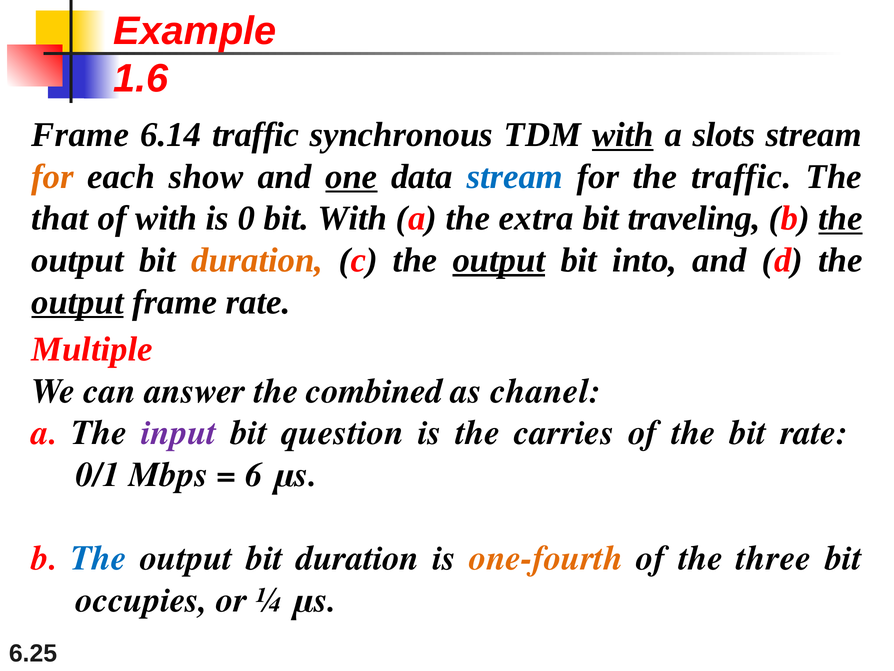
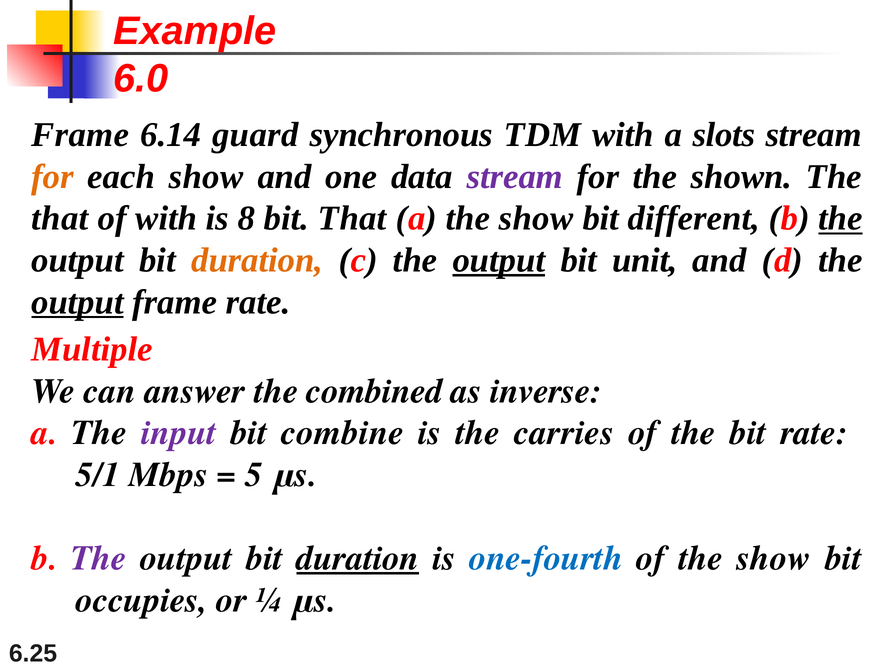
1.6: 1.6 -> 6.0
6.14 traffic: traffic -> guard
with at (623, 135) underline: present -> none
one underline: present -> none
stream at (515, 177) colour: blue -> purple
the traffic: traffic -> shown
0: 0 -> 8
bit With: With -> That
a the extra: extra -> show
traveling: traveling -> different
into: into -> unit
chanel: chanel -> inverse
question: question -> combine
0/1: 0/1 -> 5/1
6: 6 -> 5
The at (99, 558) colour: blue -> purple
duration at (358, 558) underline: none -> present
one-fourth colour: orange -> blue
of the three: three -> show
